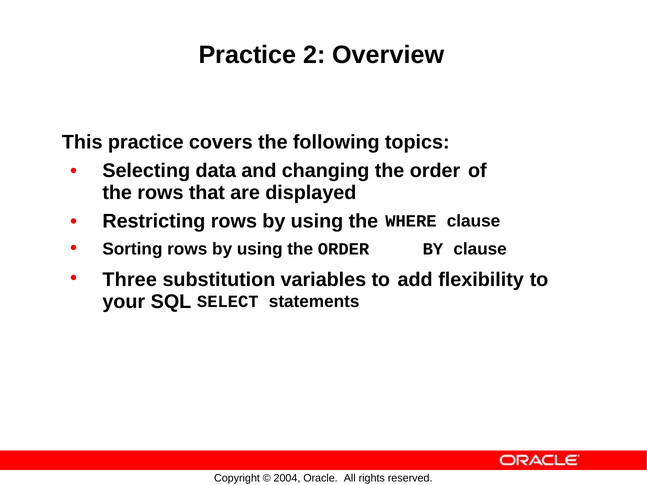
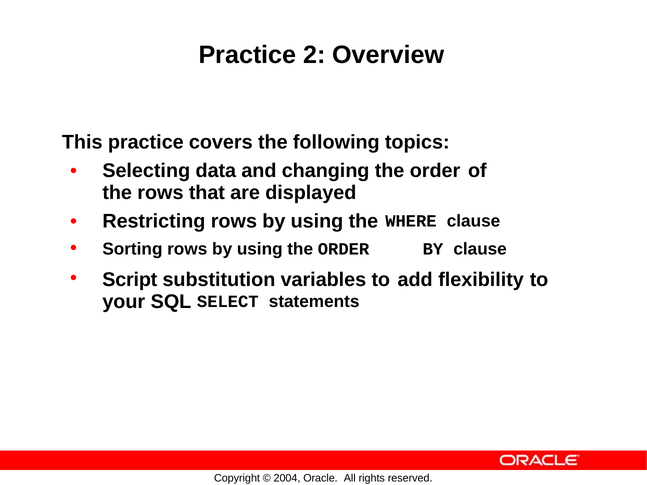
Three: Three -> Script
